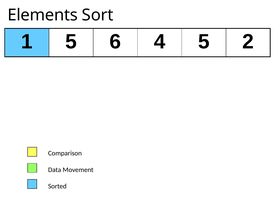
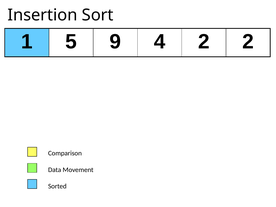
Elements: Elements -> Insertion
6: 6 -> 9
4 5: 5 -> 2
